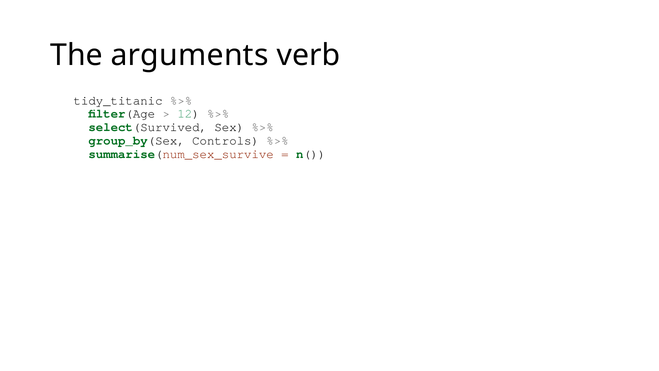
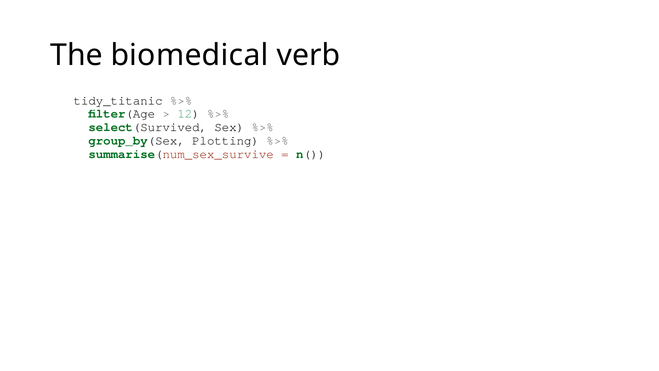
arguments: arguments -> biomedical
Controls: Controls -> Plotting
